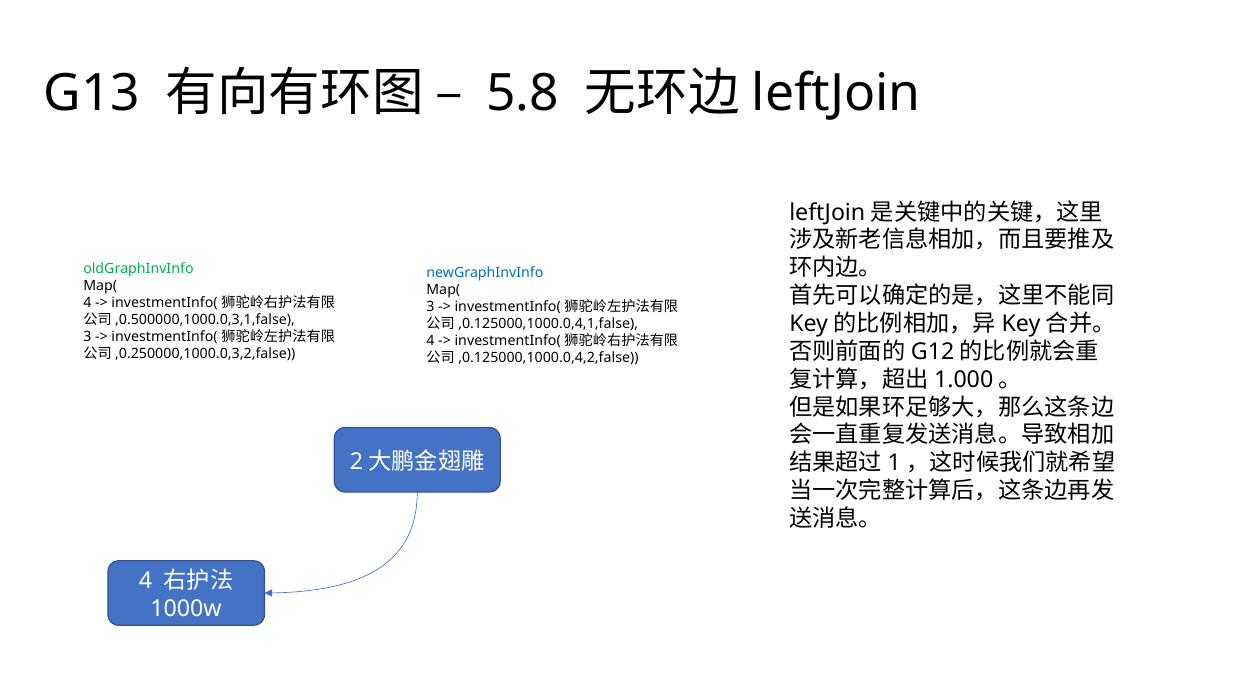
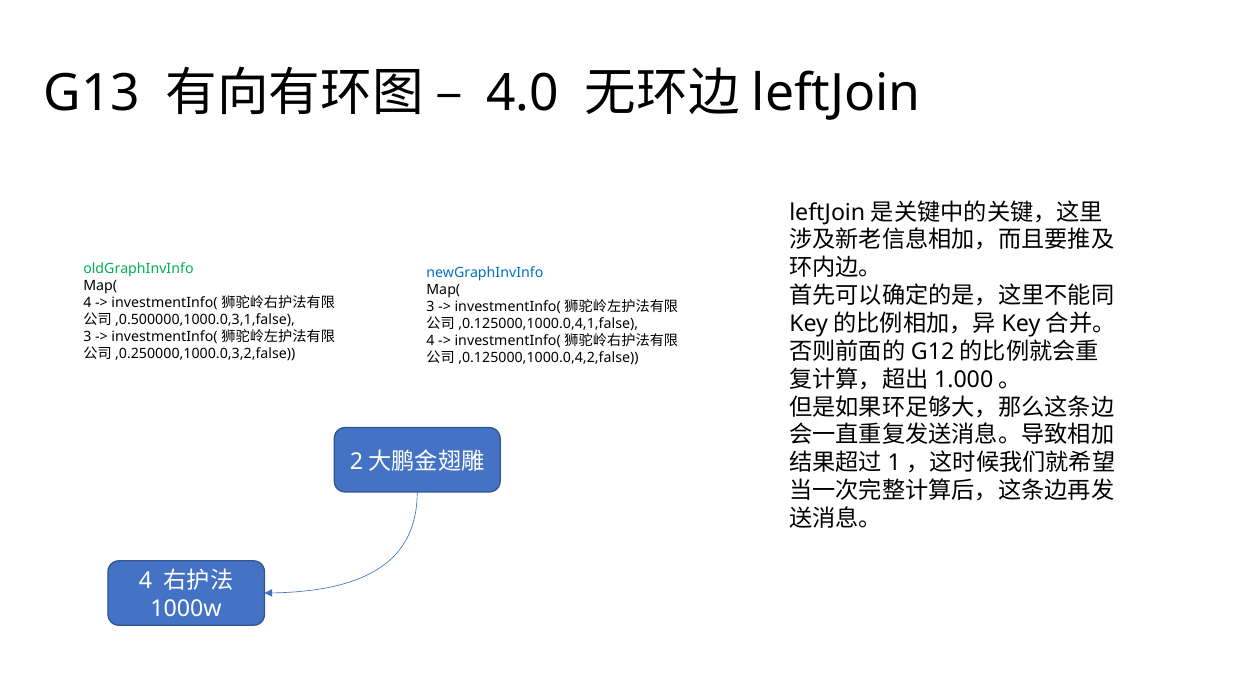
5.8: 5.8 -> 4.0
